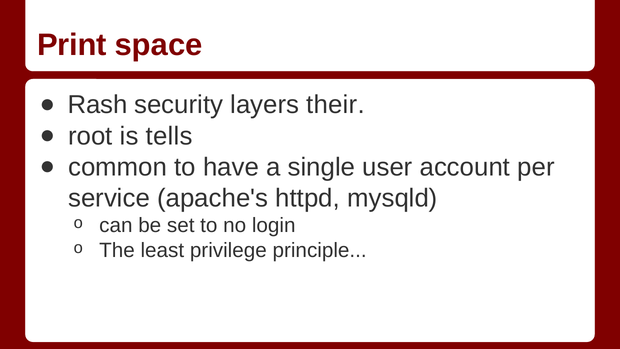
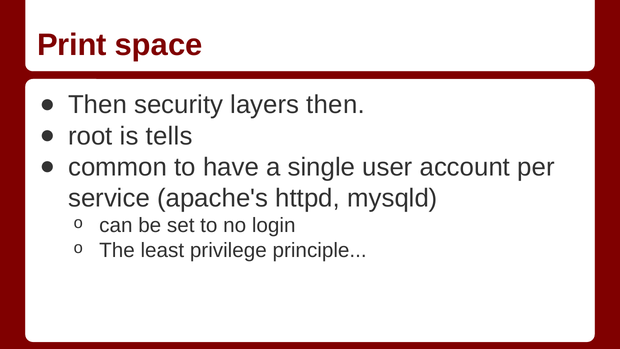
Rash at (98, 105): Rash -> Then
layers their: their -> then
